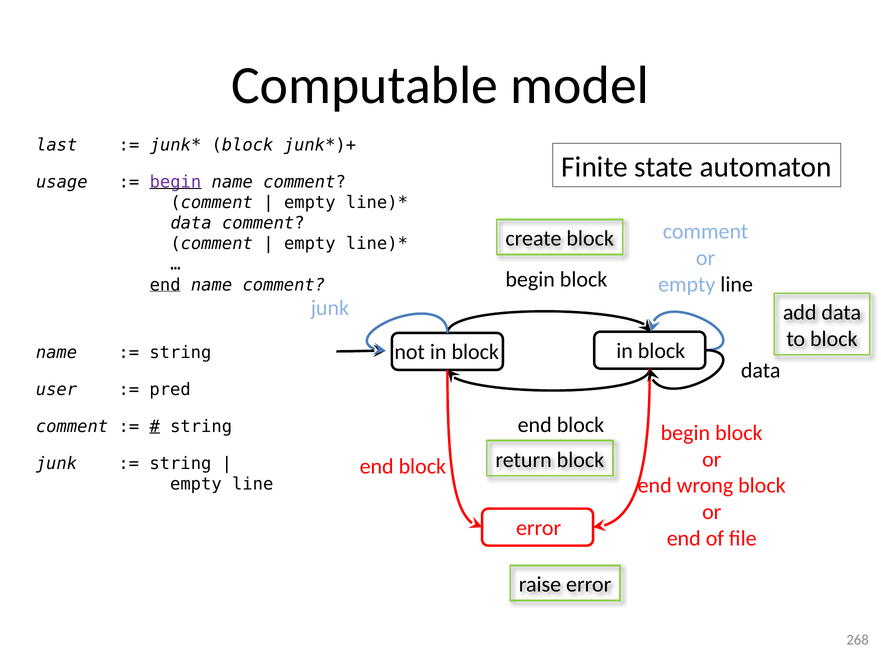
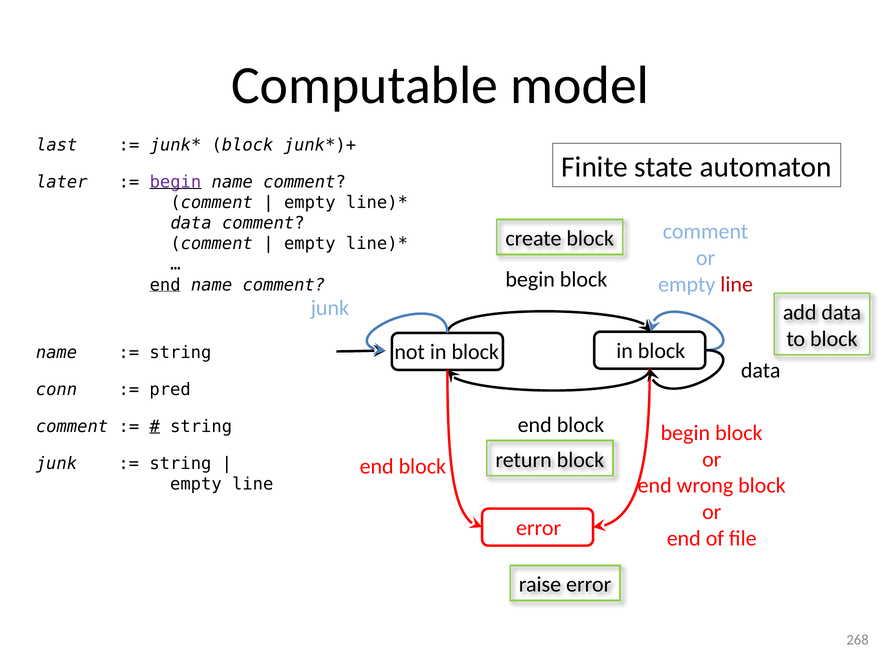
usage: usage -> later
line at (737, 284) colour: black -> red
user: user -> conn
